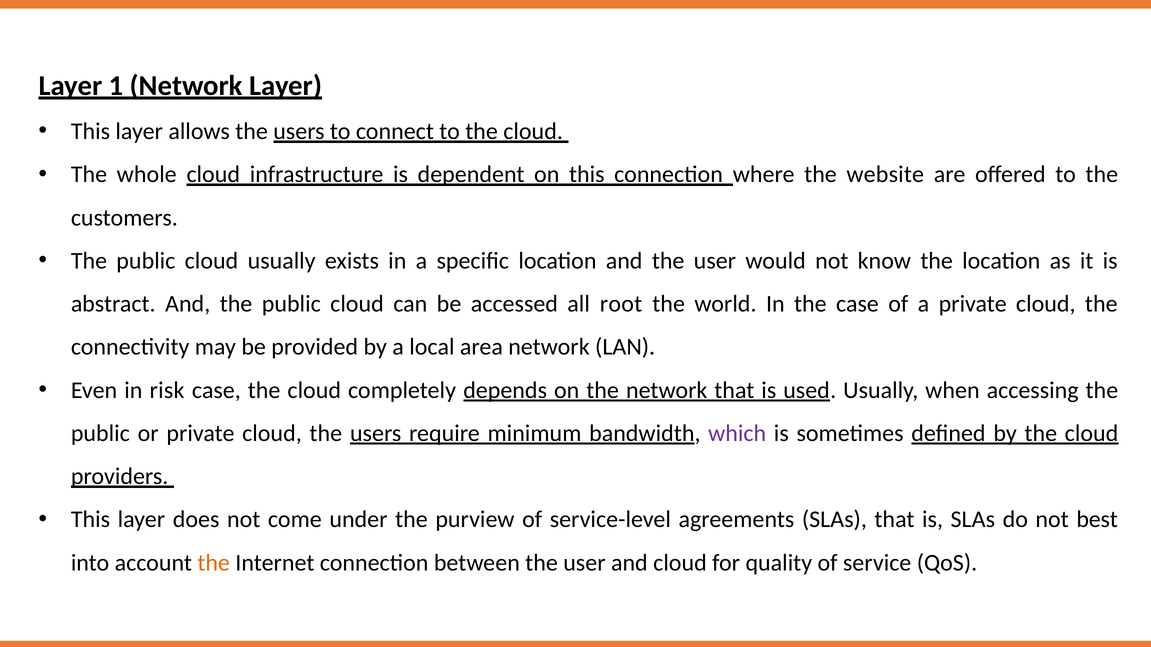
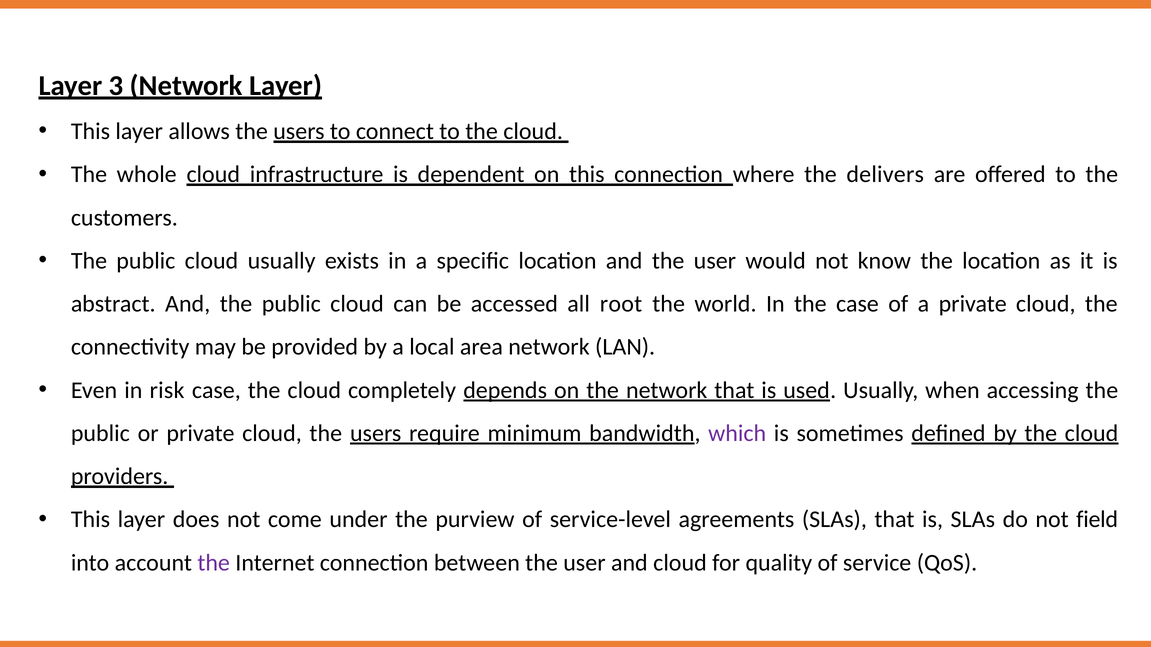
1: 1 -> 3
website: website -> delivers
best: best -> field
the at (214, 563) colour: orange -> purple
